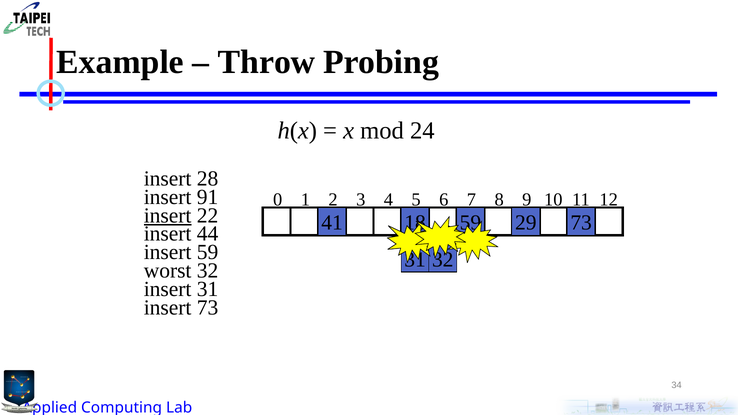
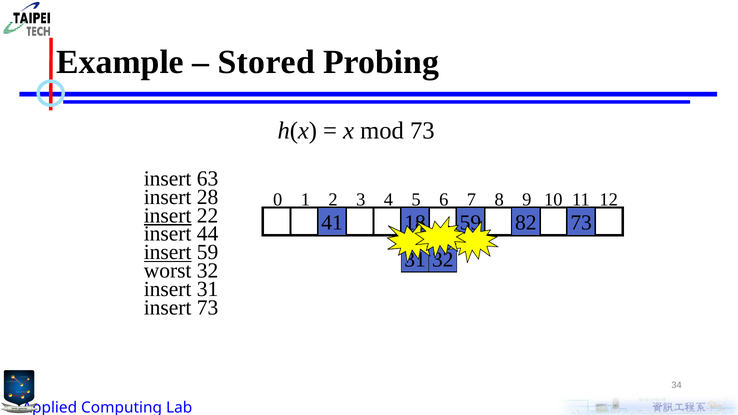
Throw: Throw -> Stored
mod 24: 24 -> 73
28: 28 -> 63
91: 91 -> 28
29: 29 -> 82
insert at (168, 252) underline: none -> present
